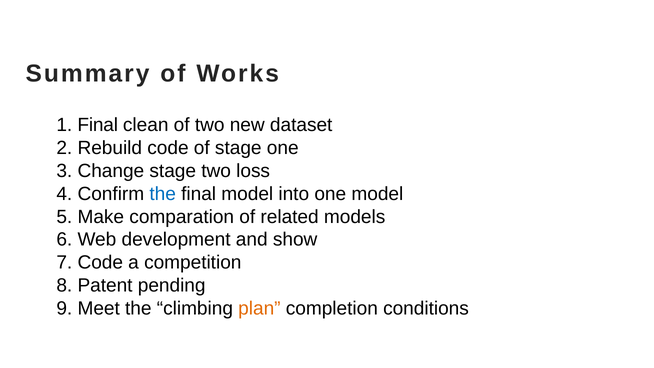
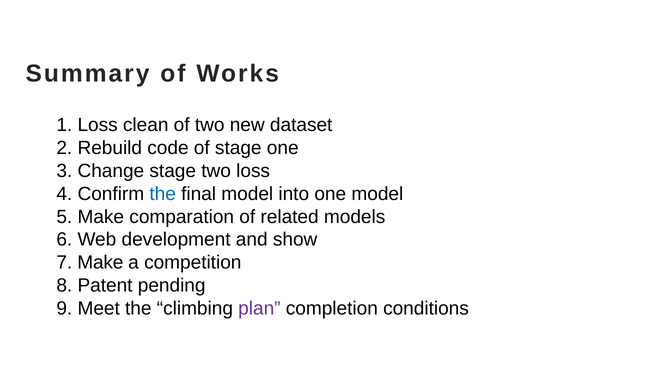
1 Final: Final -> Loss
7 Code: Code -> Make
plan colour: orange -> purple
